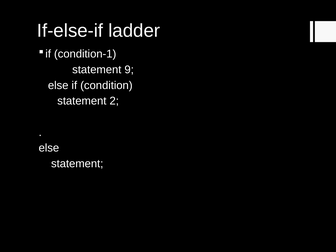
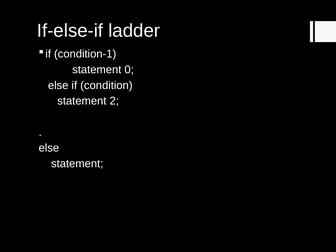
9: 9 -> 0
